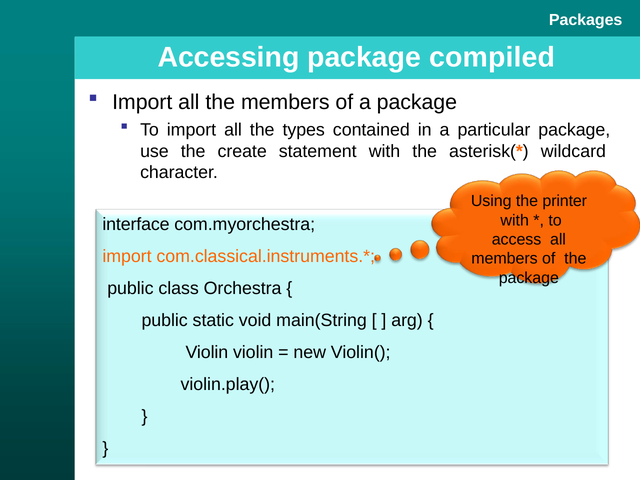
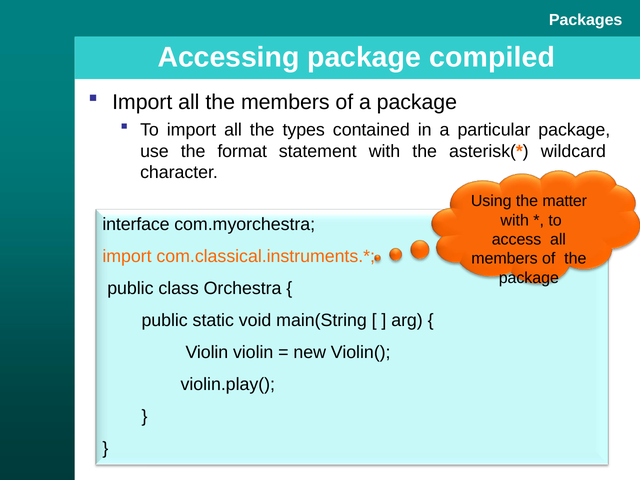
create: create -> format
printer: printer -> matter
